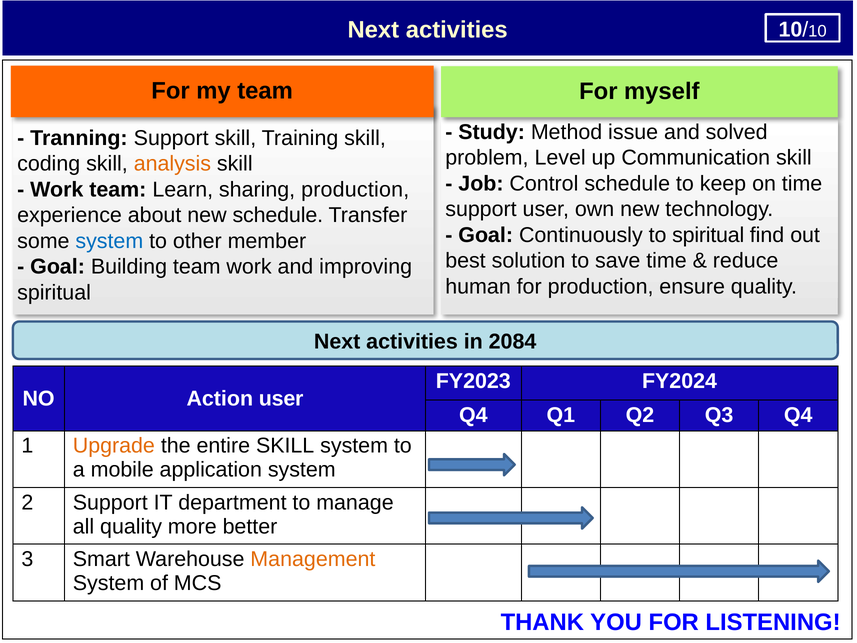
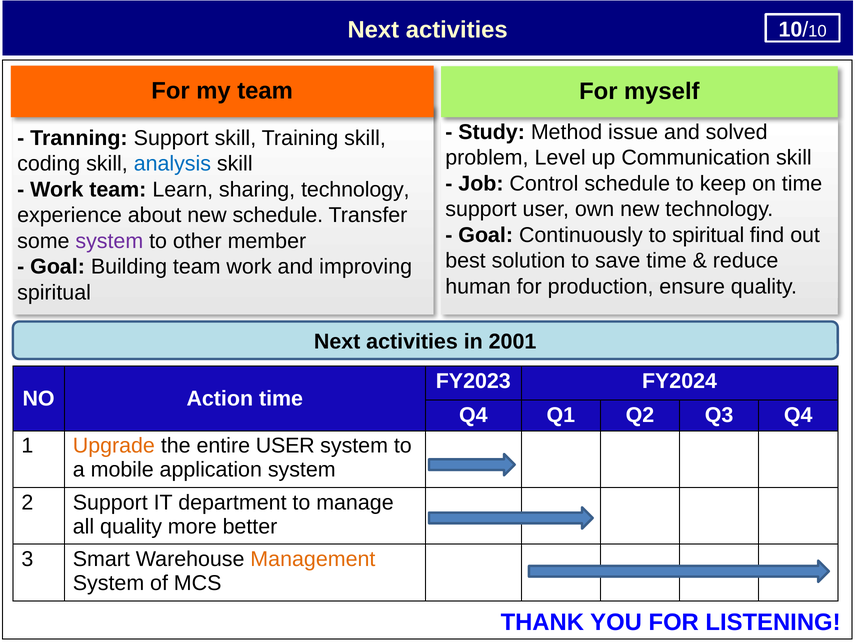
analysis colour: orange -> blue
sharing production: production -> technology
system at (109, 241) colour: blue -> purple
2084: 2084 -> 2001
Action user: user -> time
entire SKILL: SKILL -> USER
